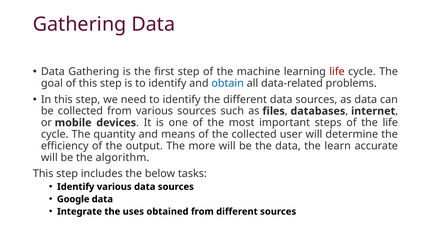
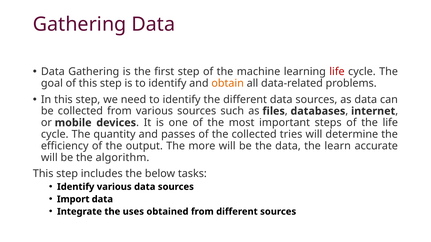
obtain colour: blue -> orange
means: means -> passes
user: user -> tries
Google: Google -> Import
